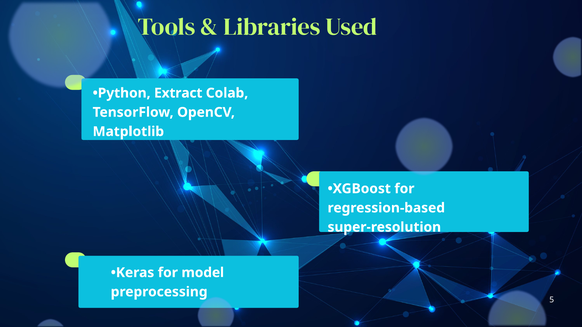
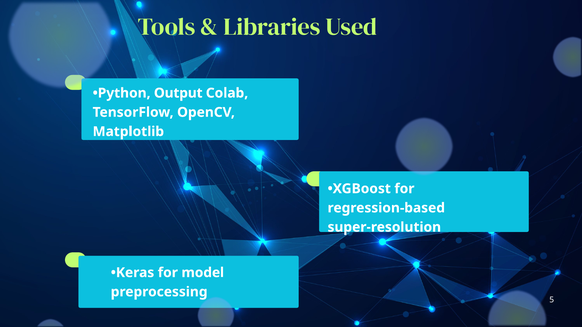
Extract: Extract -> Output
